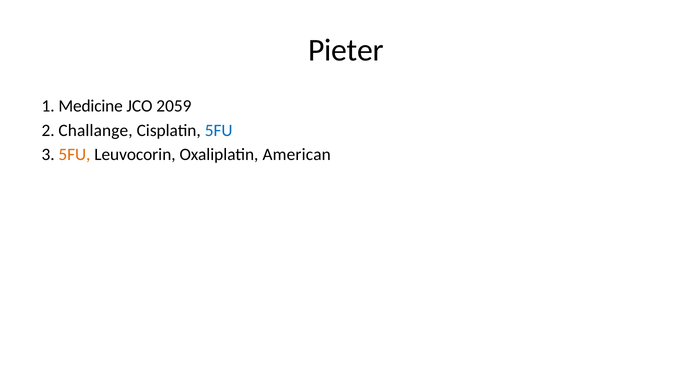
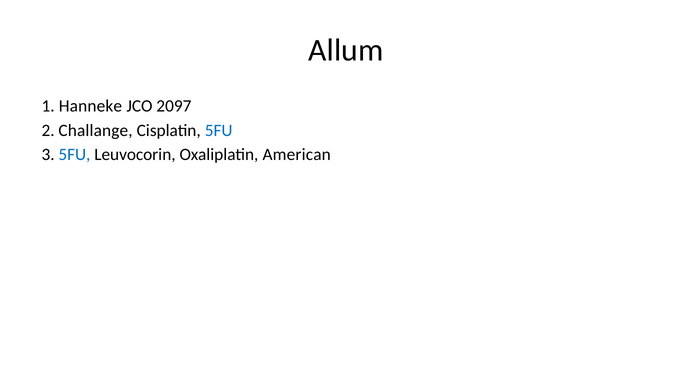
Pieter: Pieter -> Allum
Medicine: Medicine -> Hanneke
2059: 2059 -> 2097
5FU at (74, 154) colour: orange -> blue
